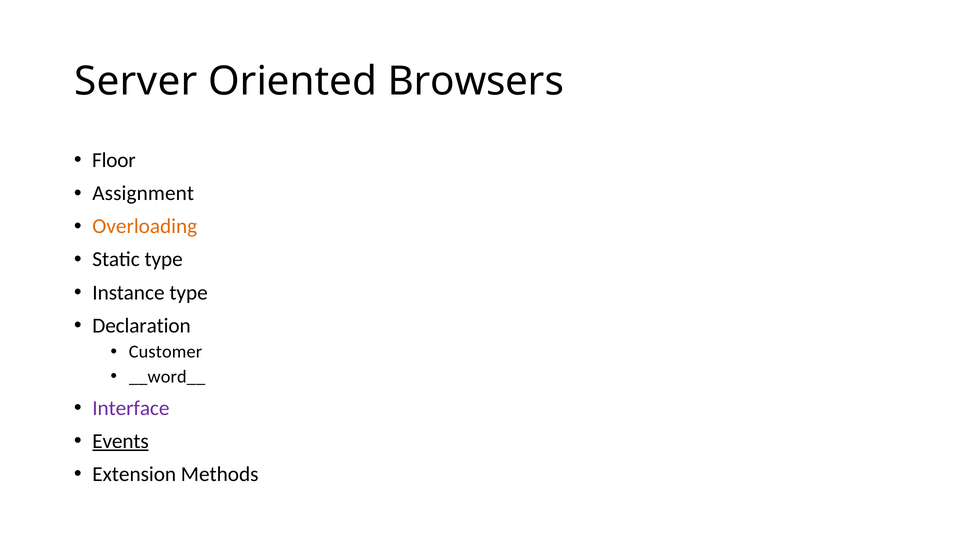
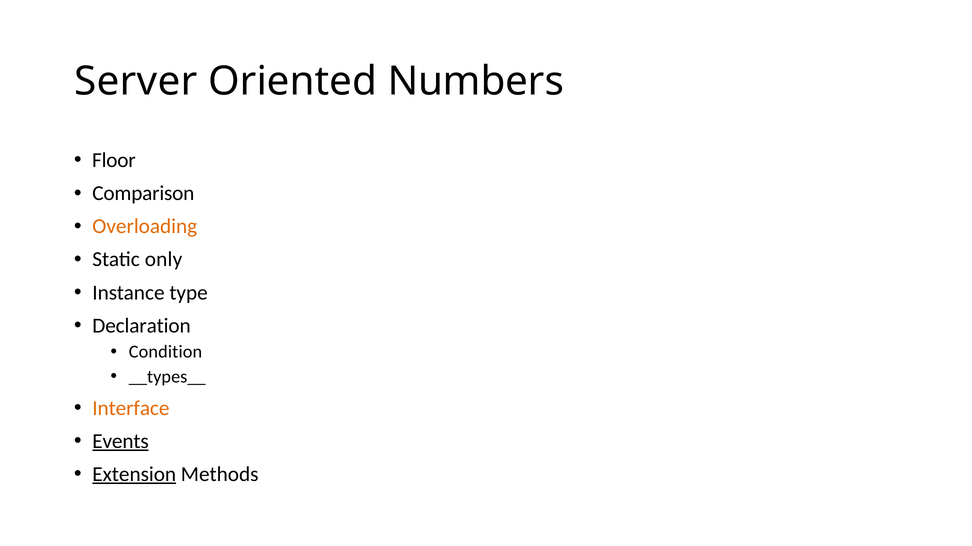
Browsers: Browsers -> Numbers
Assignment: Assignment -> Comparison
Static type: type -> only
Customer: Customer -> Condition
__word__: __word__ -> __types__
Interface colour: purple -> orange
Extension underline: none -> present
